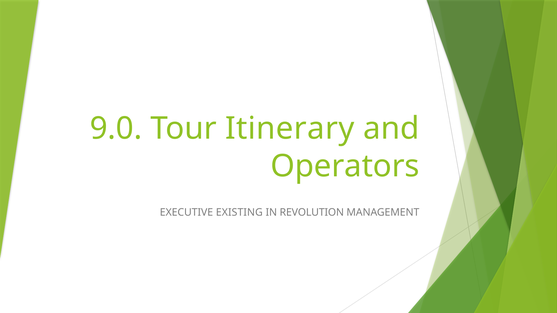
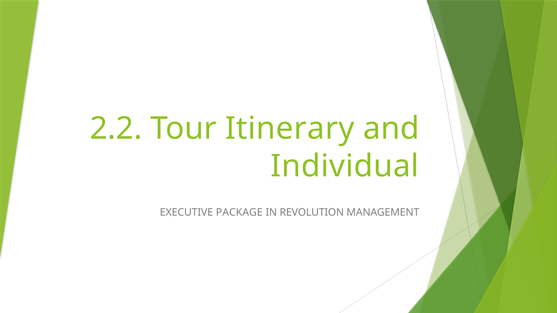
9.0: 9.0 -> 2.2
Operators: Operators -> Individual
EXISTING: EXISTING -> PACKAGE
